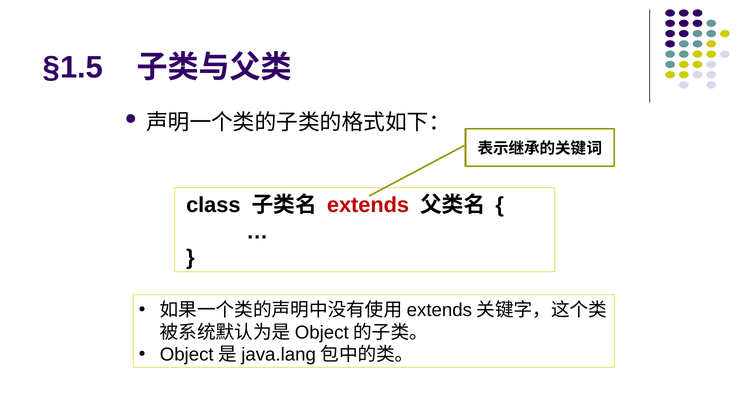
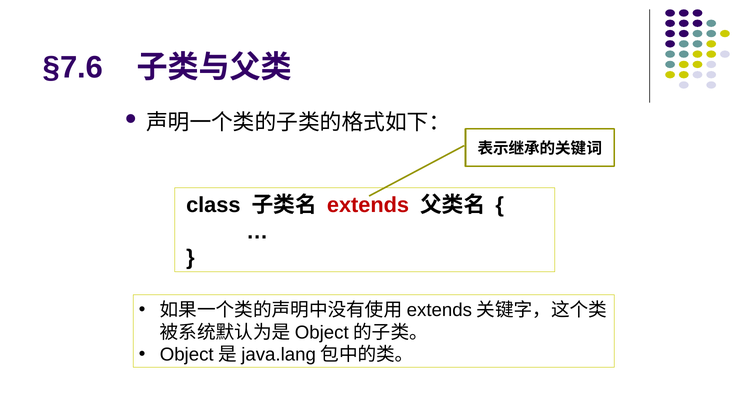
§1.5: §1.5 -> §7.6
